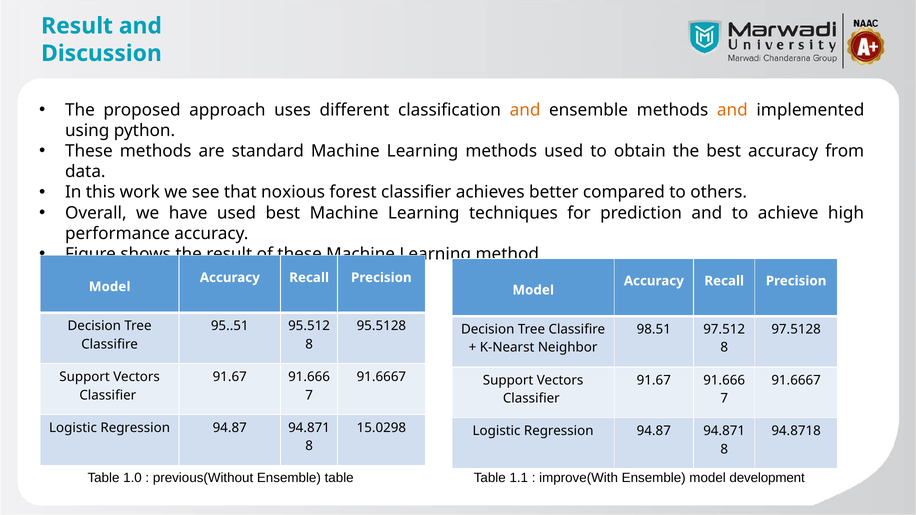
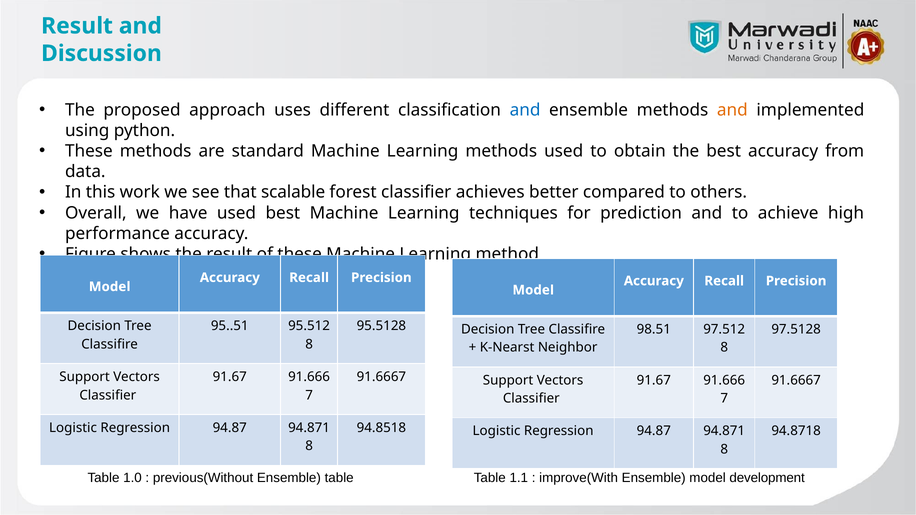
and at (525, 110) colour: orange -> blue
noxious: noxious -> scalable
15.0298: 15.0298 -> 94.8518
